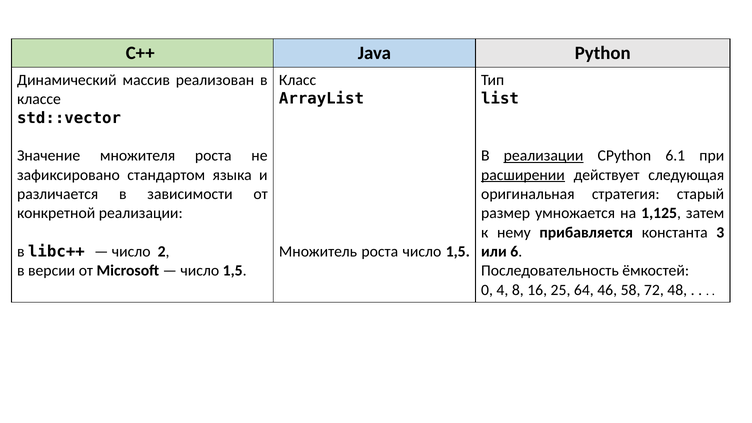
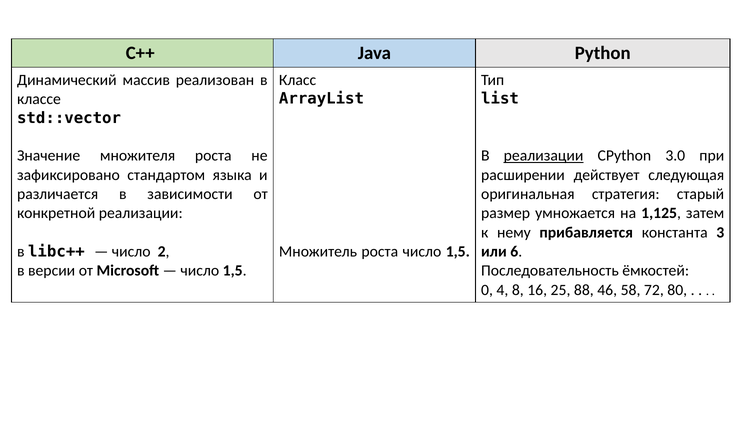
6.1: 6.1 -> 3.0
расширении underline: present -> none
64: 64 -> 88
48: 48 -> 80
